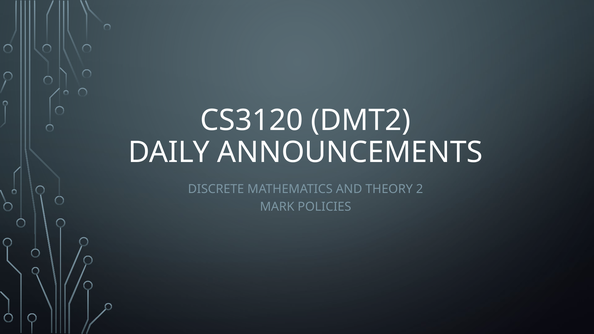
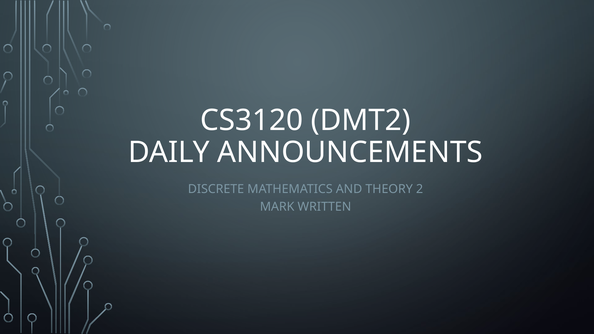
POLICIES: POLICIES -> WRITTEN
